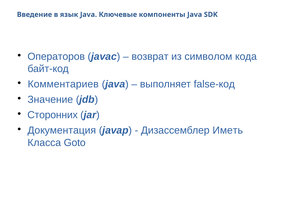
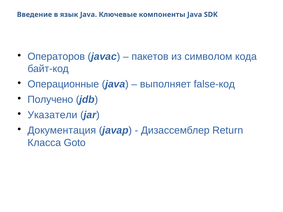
возврат: возврат -> пакетов
Комментариев: Комментариев -> Операционные
Значение: Значение -> Получено
Сторонних: Сторонних -> Указатели
Иметь: Иметь -> Return
